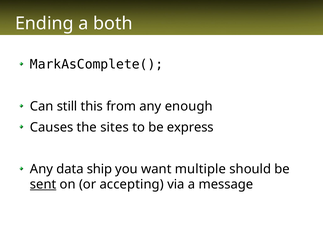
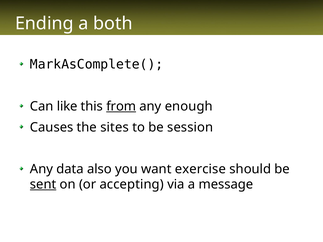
still: still -> like
from underline: none -> present
express: express -> session
ship: ship -> also
multiple: multiple -> exercise
